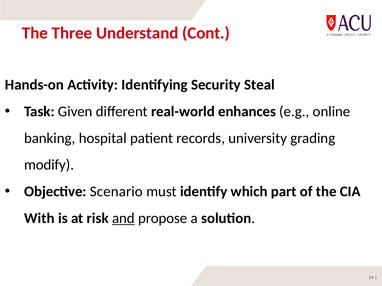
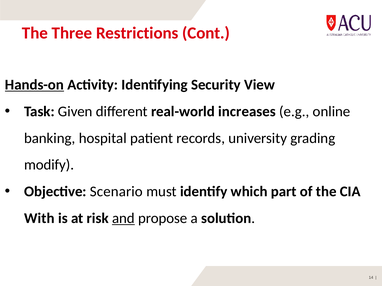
Understand: Understand -> Restrictions
Hands-on underline: none -> present
Steal: Steal -> View
enhances: enhances -> increases
